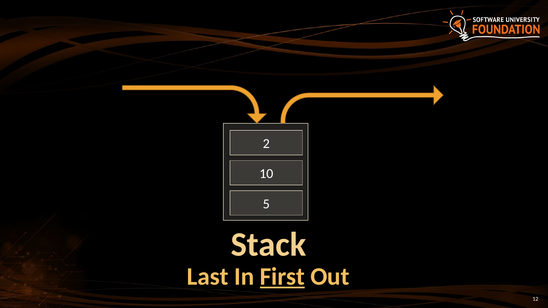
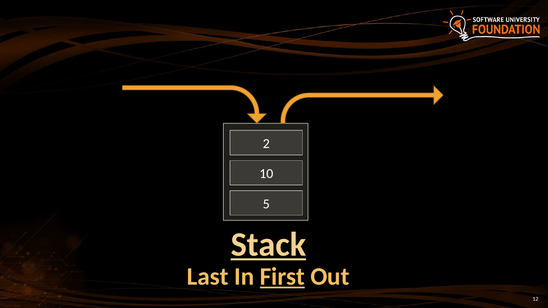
Stack underline: none -> present
